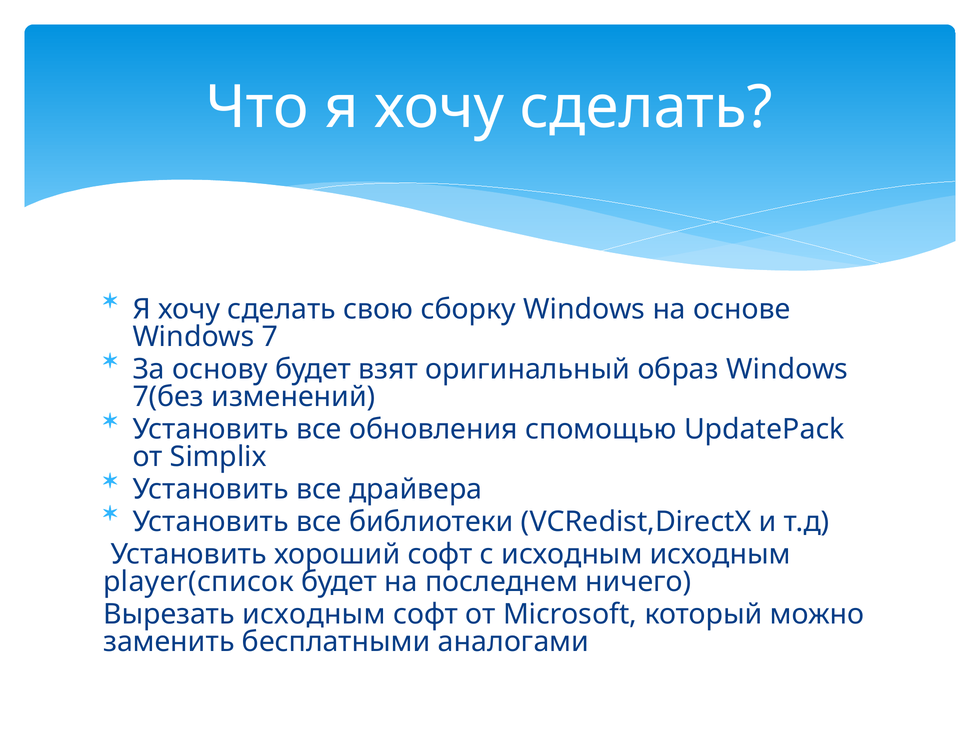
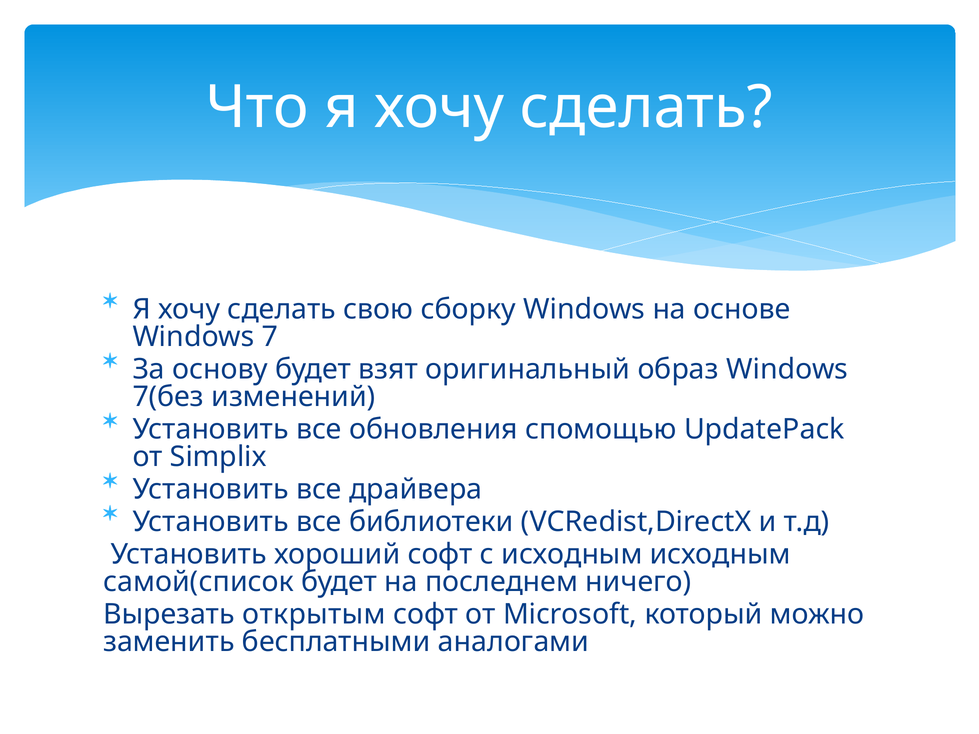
player(список: player(список -> самой(список
Вырезать исходным: исходным -> открытым
